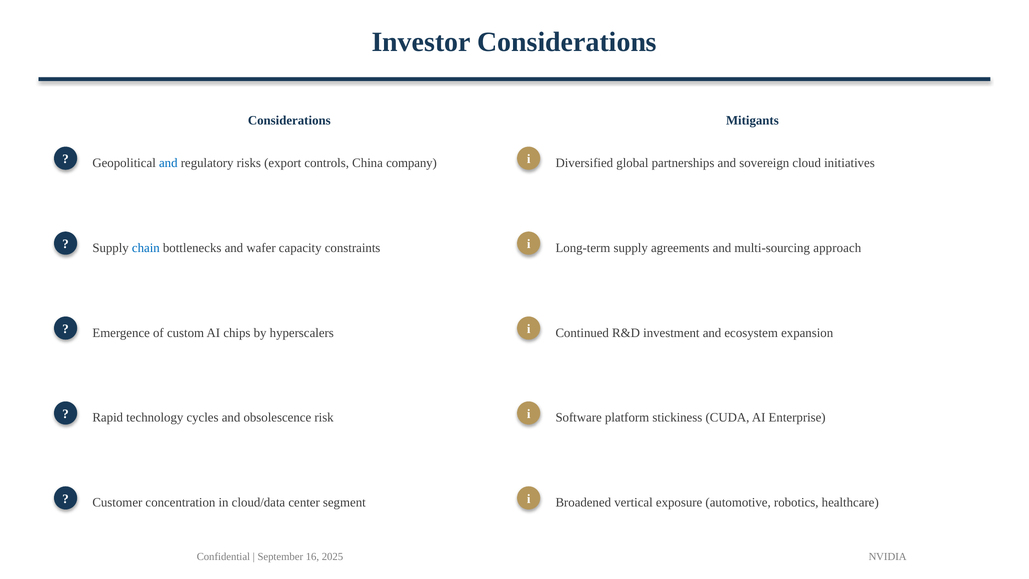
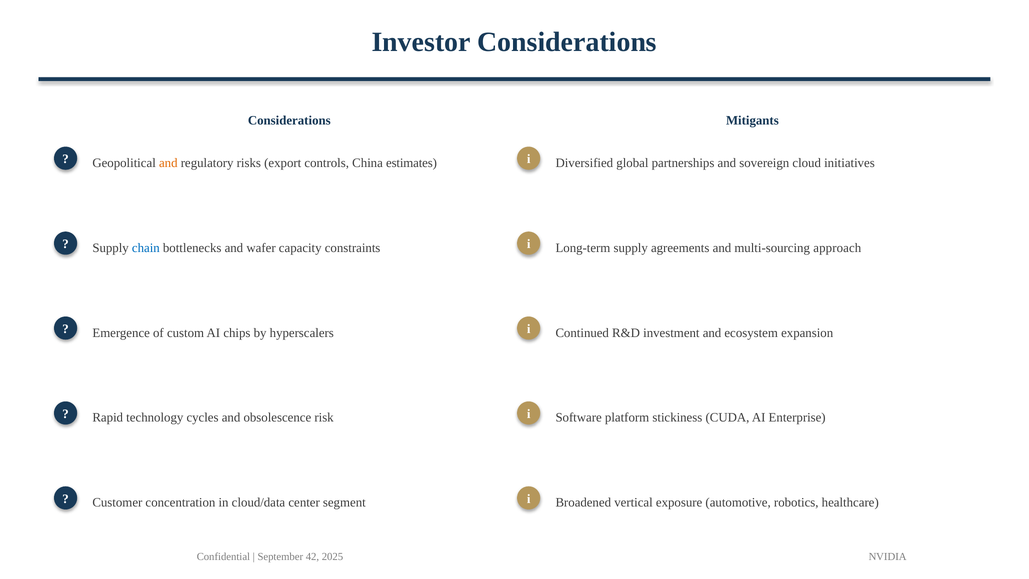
and at (168, 163) colour: blue -> orange
company: company -> estimates
16: 16 -> 42
